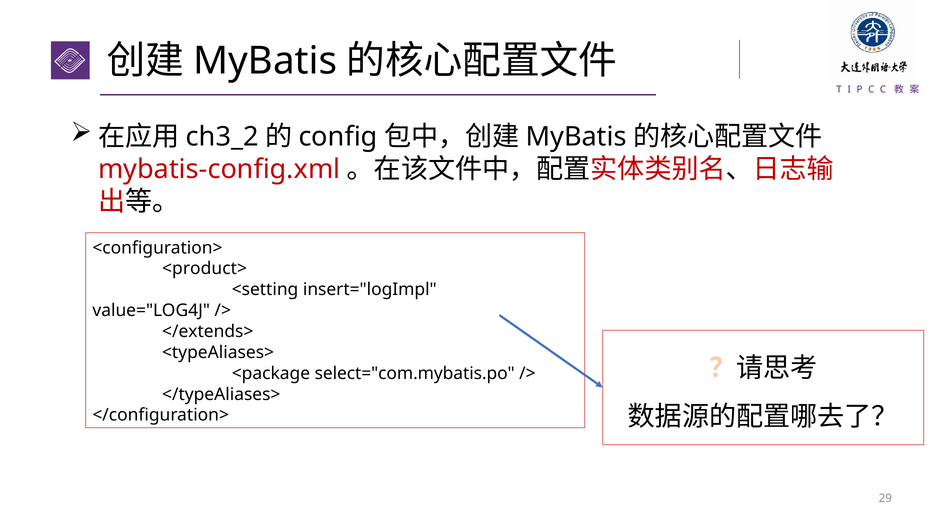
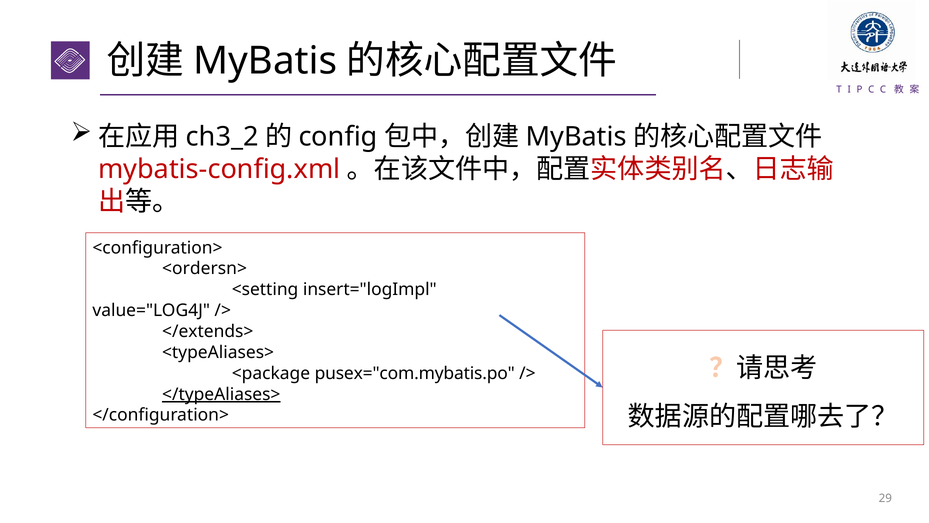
<product>: <product> -> <ordersn>
select="com.mybatis.po: select="com.mybatis.po -> pusex="com.mybatis.po
</typeAliases> underline: none -> present
